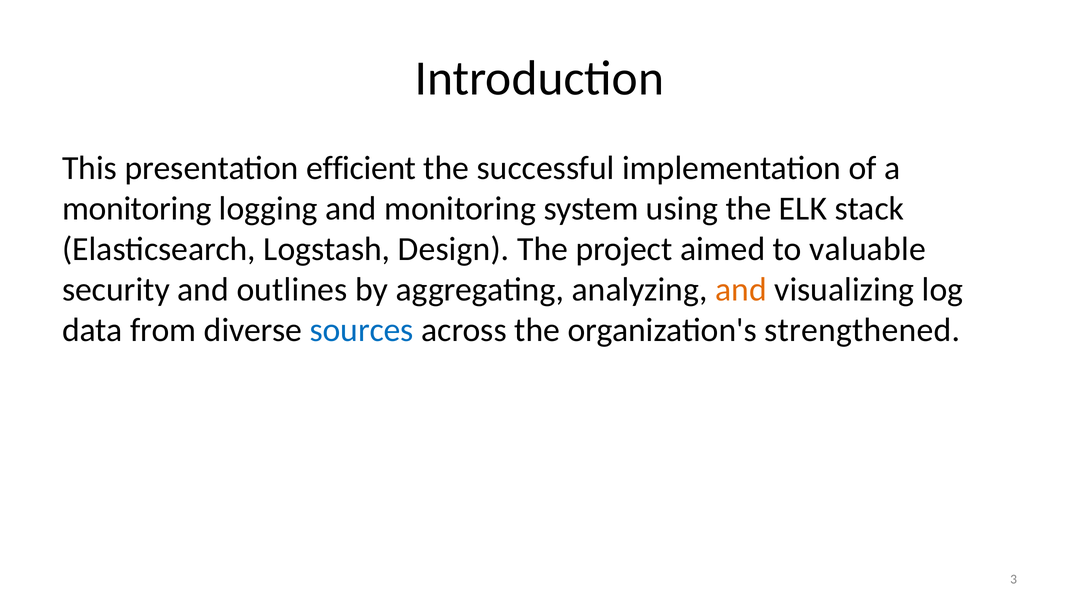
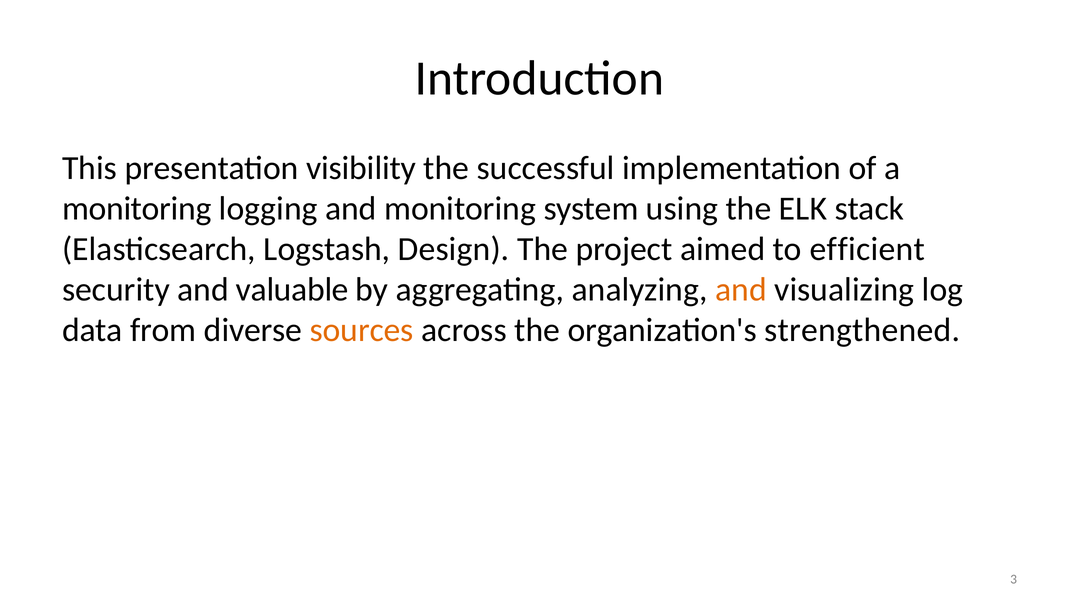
efficient: efficient -> visibility
valuable: valuable -> efficient
outlines: outlines -> valuable
sources colour: blue -> orange
